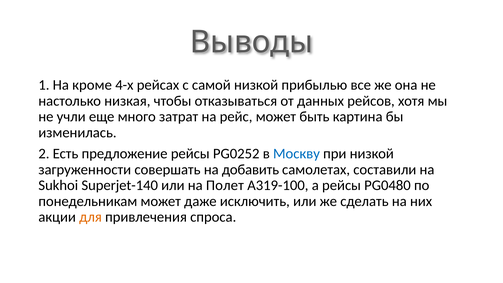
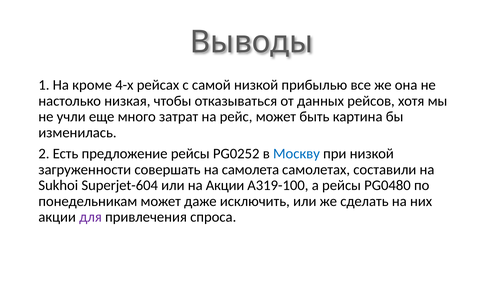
добавить: добавить -> самолета
Superjet-140: Superjet-140 -> Superjet-604
на Полет: Полет -> Акции
для colour: orange -> purple
